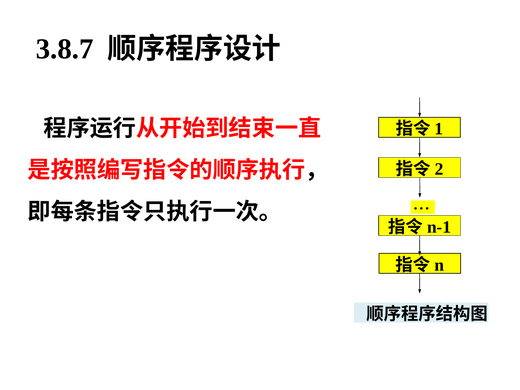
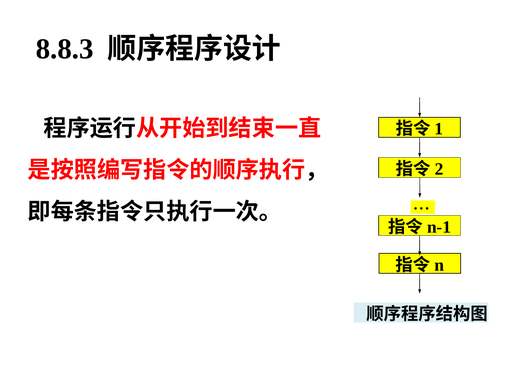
3.8.7: 3.8.7 -> 8.8.3
